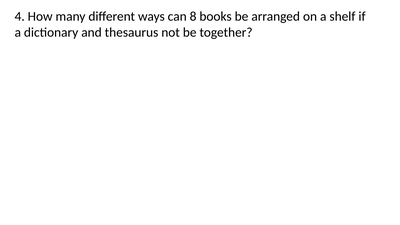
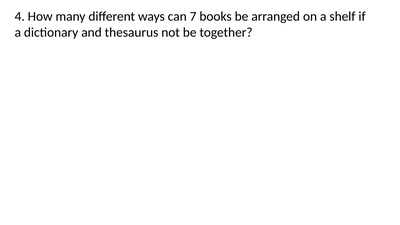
8: 8 -> 7
